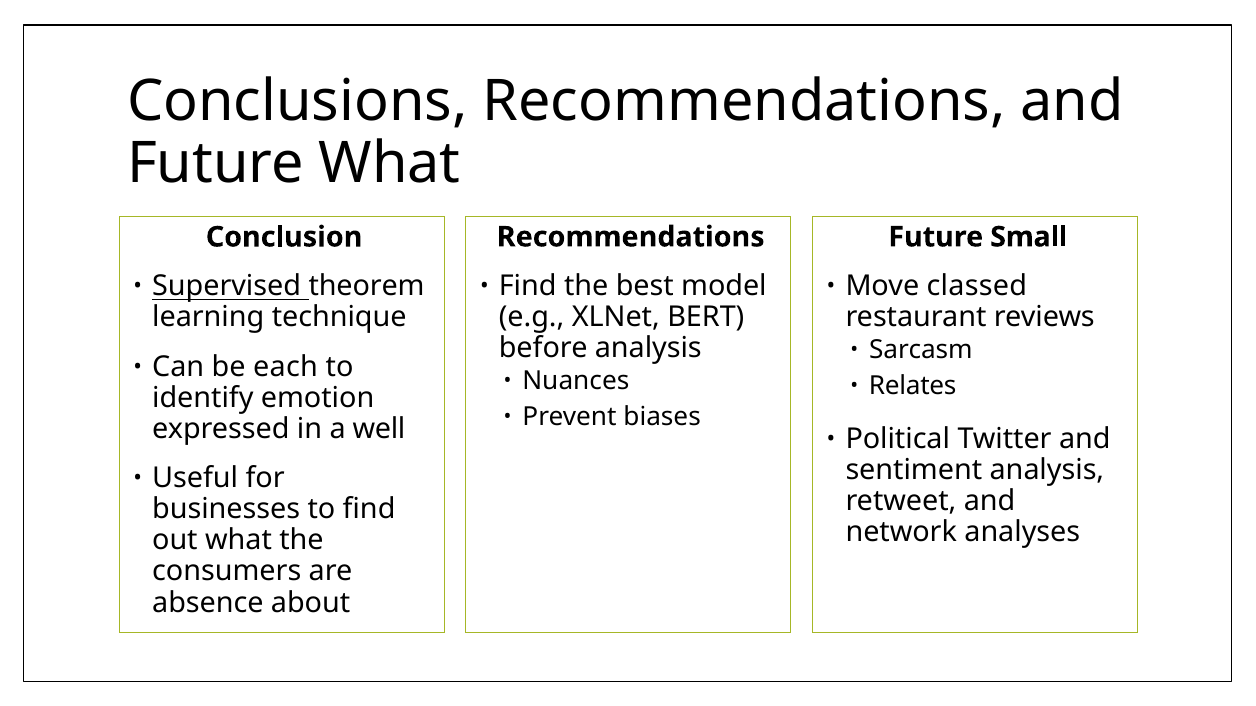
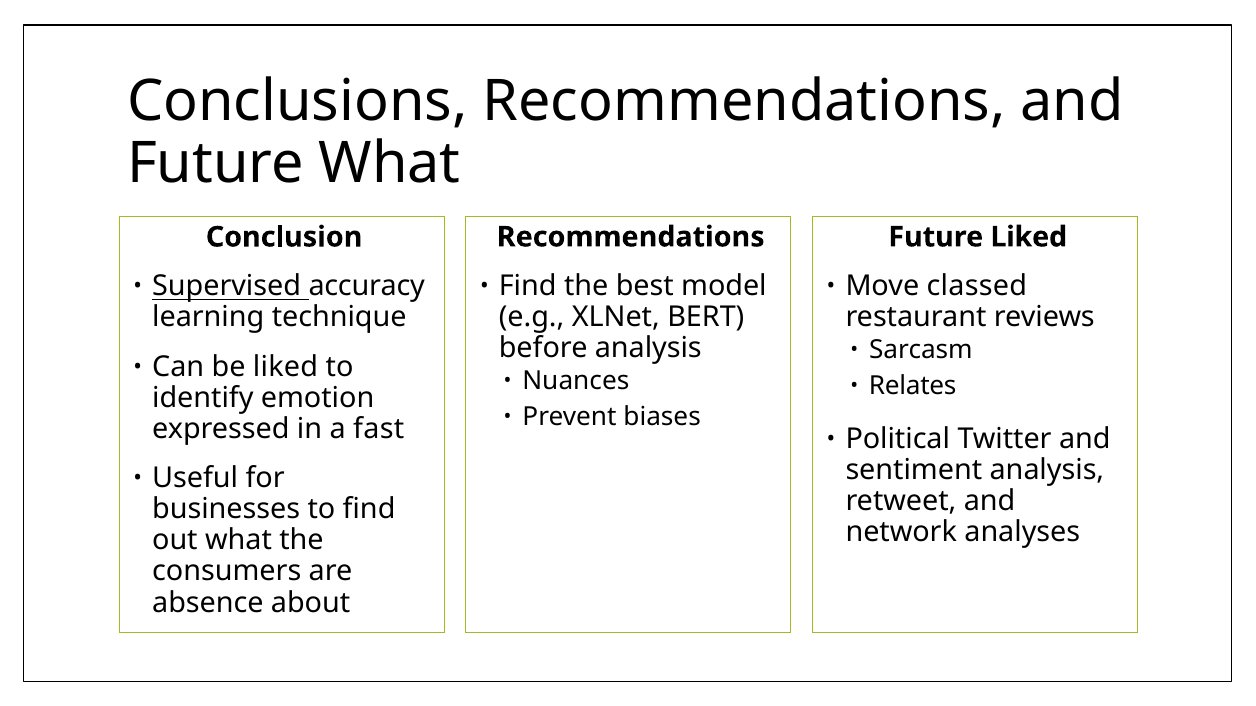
Future Small: Small -> Liked
theorem: theorem -> accuracy
be each: each -> liked
well: well -> fast
